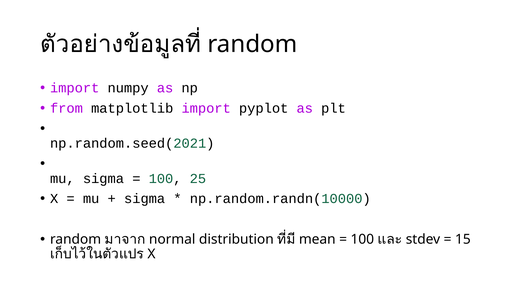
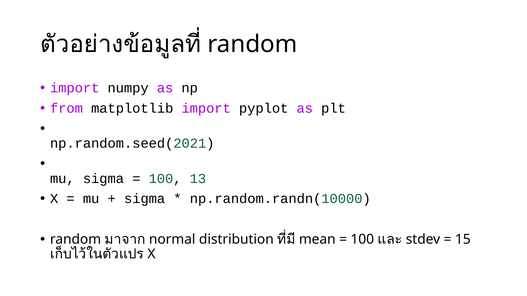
25: 25 -> 13
